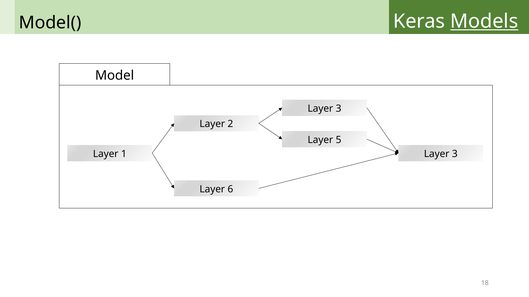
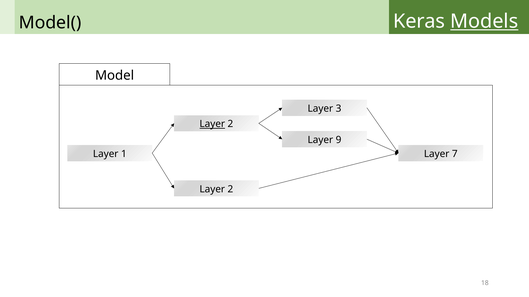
Layer at (212, 124) underline: none -> present
5: 5 -> 9
3 at (455, 154): 3 -> 7
6 at (230, 189): 6 -> 2
